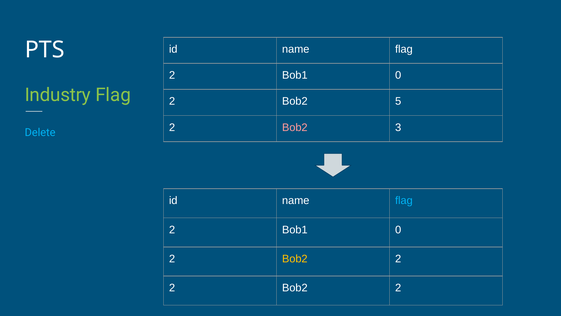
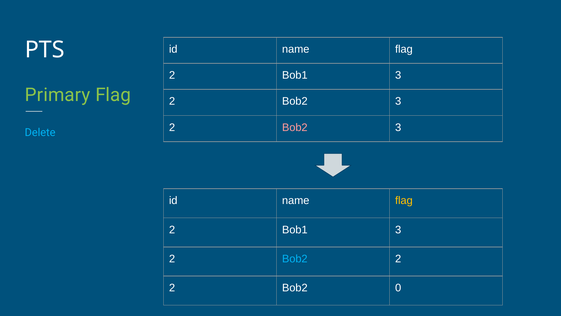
0 at (398, 75): 0 -> 3
Industry: Industry -> Primary
5 at (398, 101): 5 -> 3
flag at (404, 200) colour: light blue -> yellow
0 at (398, 229): 0 -> 3
Bob2 at (295, 259) colour: yellow -> light blue
2 at (398, 288): 2 -> 0
